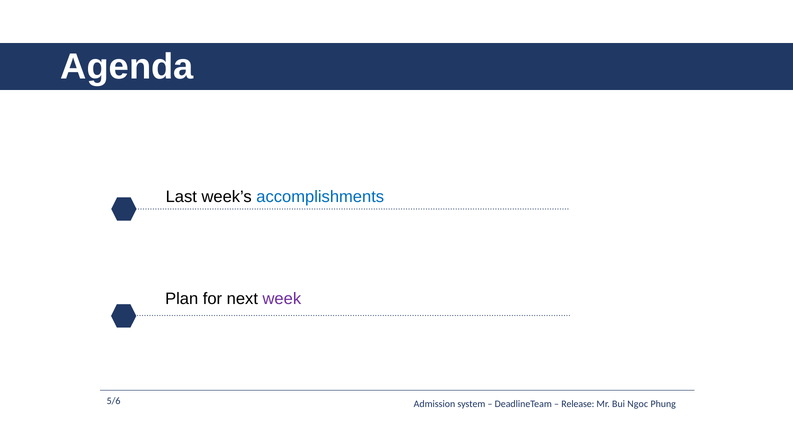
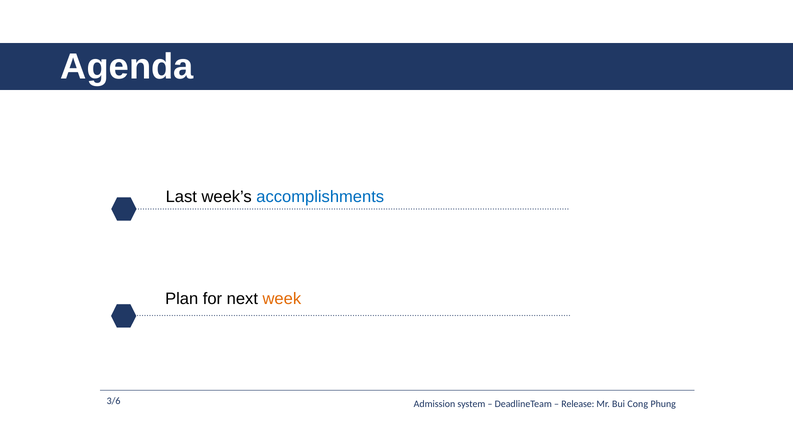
week colour: purple -> orange
5/6: 5/6 -> 3/6
Ngoc: Ngoc -> Cong
